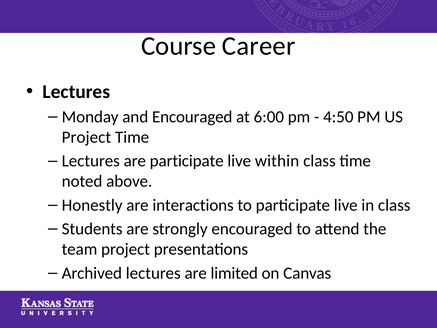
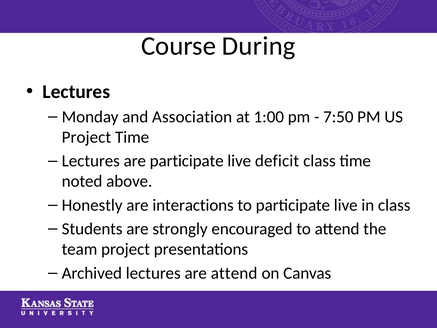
Career: Career -> During
and Encouraged: Encouraged -> Association
6:00: 6:00 -> 1:00
4:50: 4:50 -> 7:50
within: within -> deficit
are limited: limited -> attend
